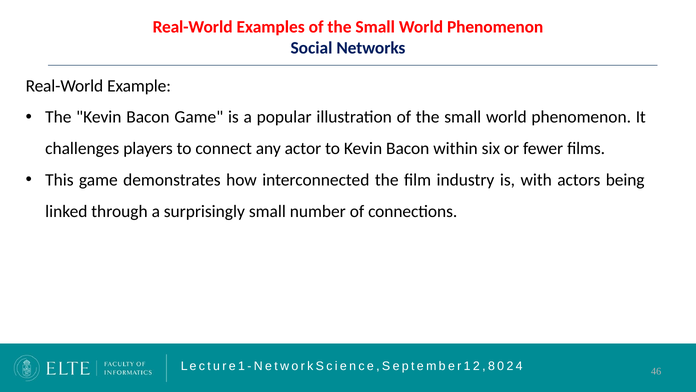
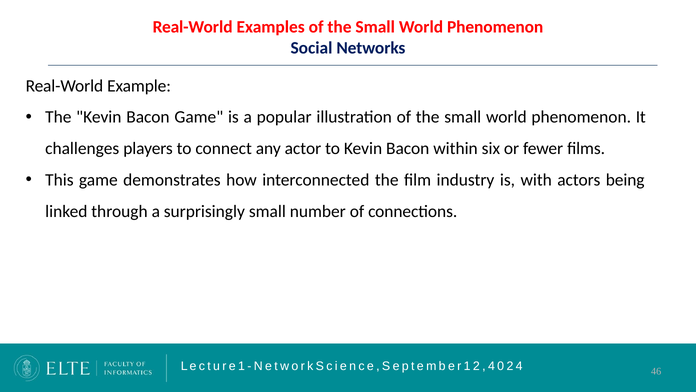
8 at (491, 365): 8 -> 4
